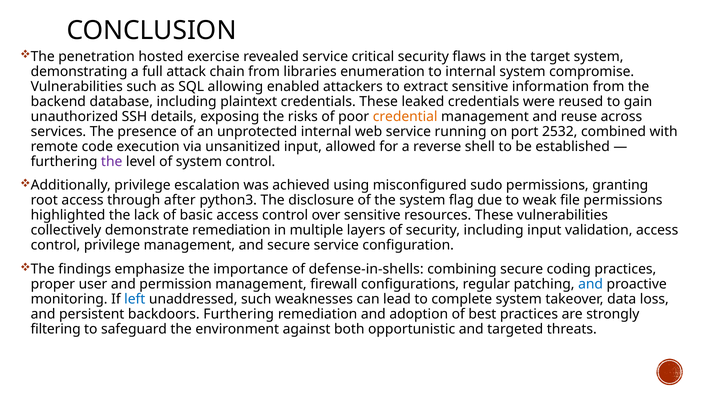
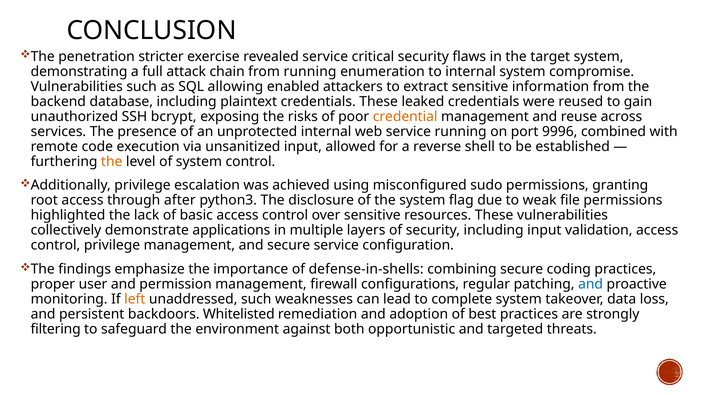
hosted: hosted -> stricter
from libraries: libraries -> running
details: details -> bcrypt
2532: 2532 -> 9996
the at (112, 161) colour: purple -> orange
demonstrate remediation: remediation -> applications
left colour: blue -> orange
backdoors Furthering: Furthering -> Whitelisted
